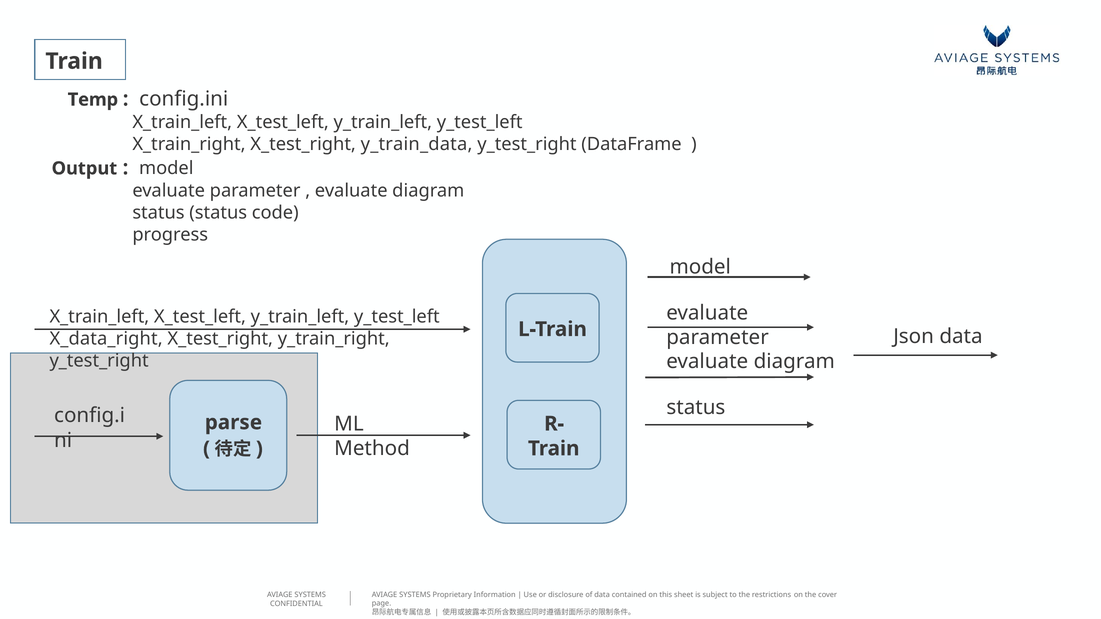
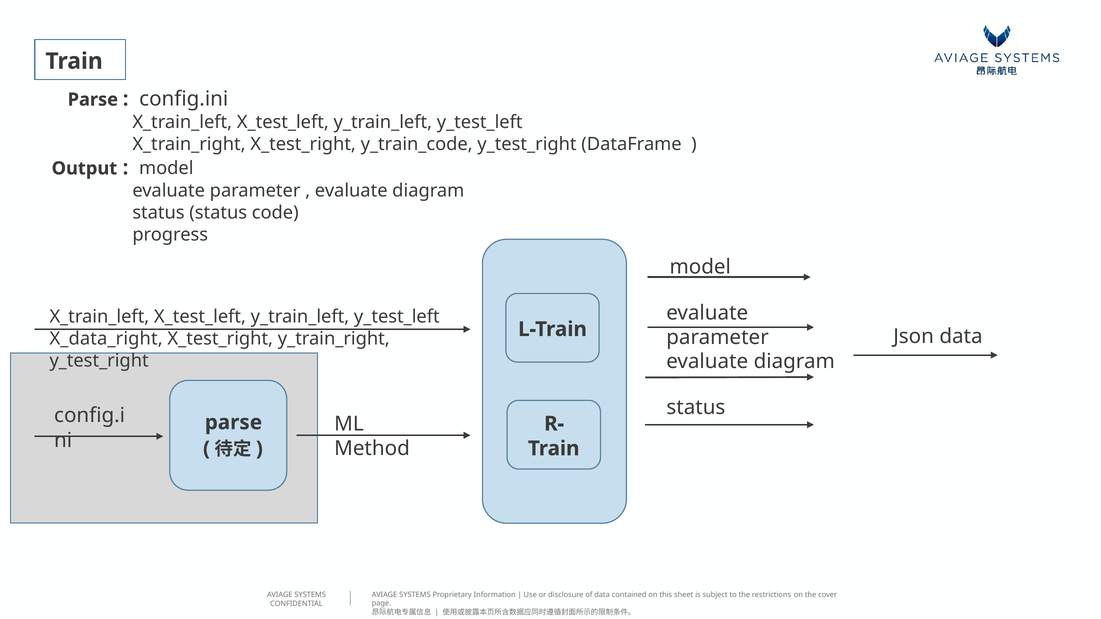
Temp at (93, 100): Temp -> Parse
y_train_data: y_train_data -> y_train_code
